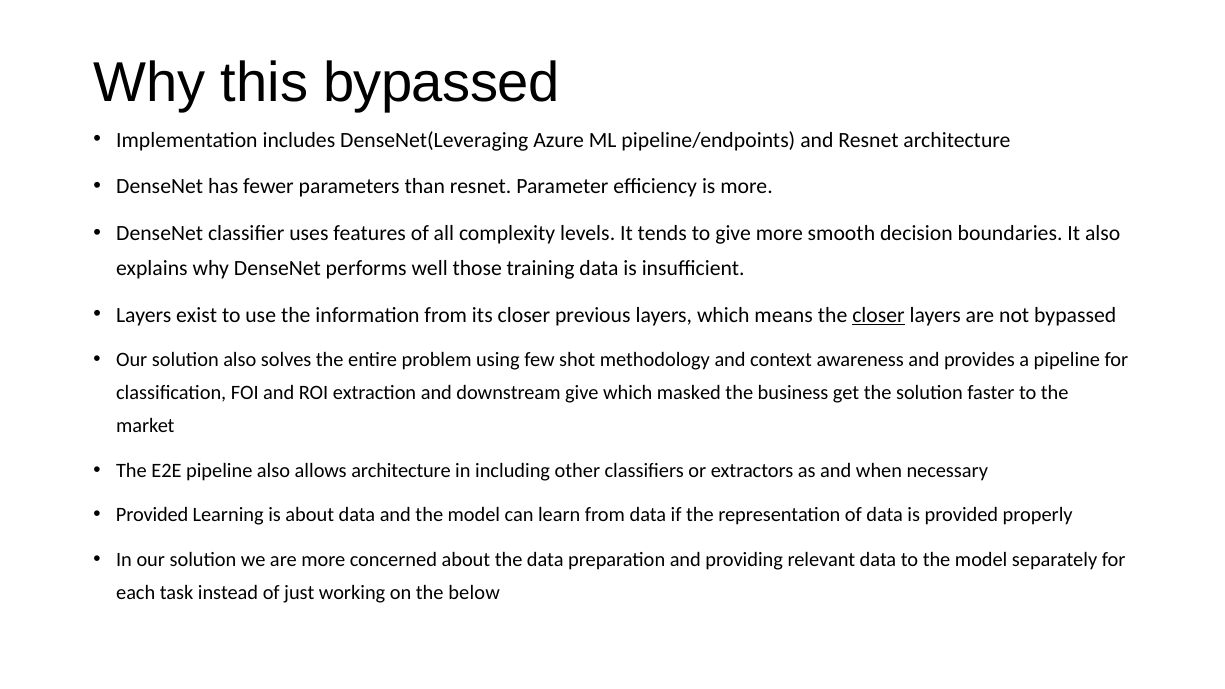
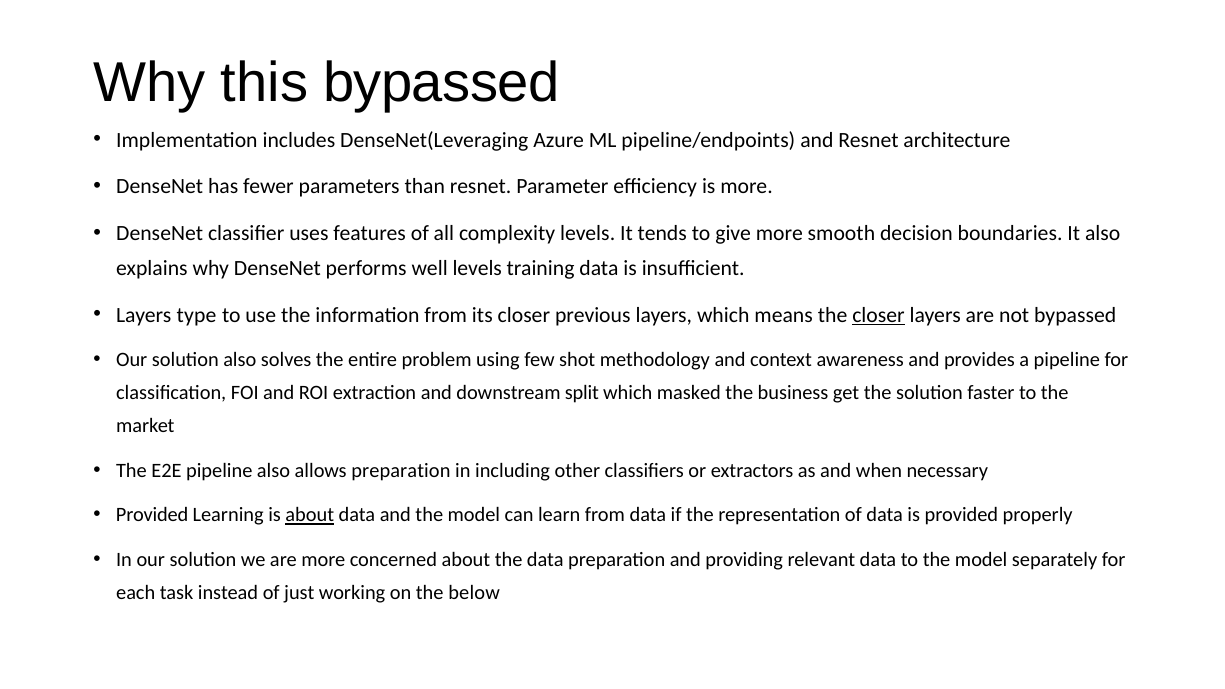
well those: those -> levels
exist: exist -> type
downstream give: give -> split
allows architecture: architecture -> preparation
about at (310, 515) underline: none -> present
